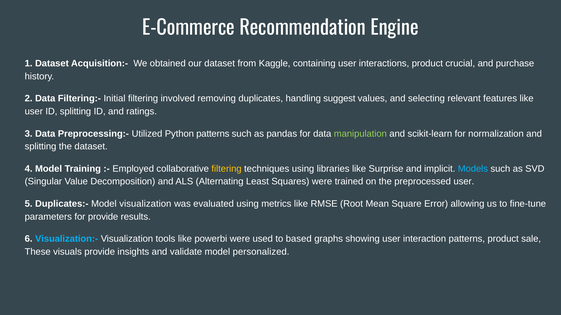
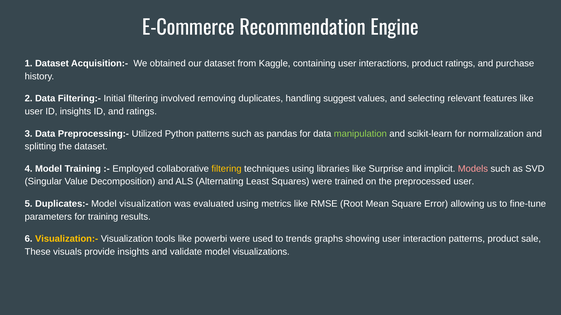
product crucial: crucial -> ratings
ID splitting: splitting -> insights
Models colour: light blue -> pink
for provide: provide -> training
Visualization:- colour: light blue -> yellow
based: based -> trends
personalized: personalized -> visualizations
